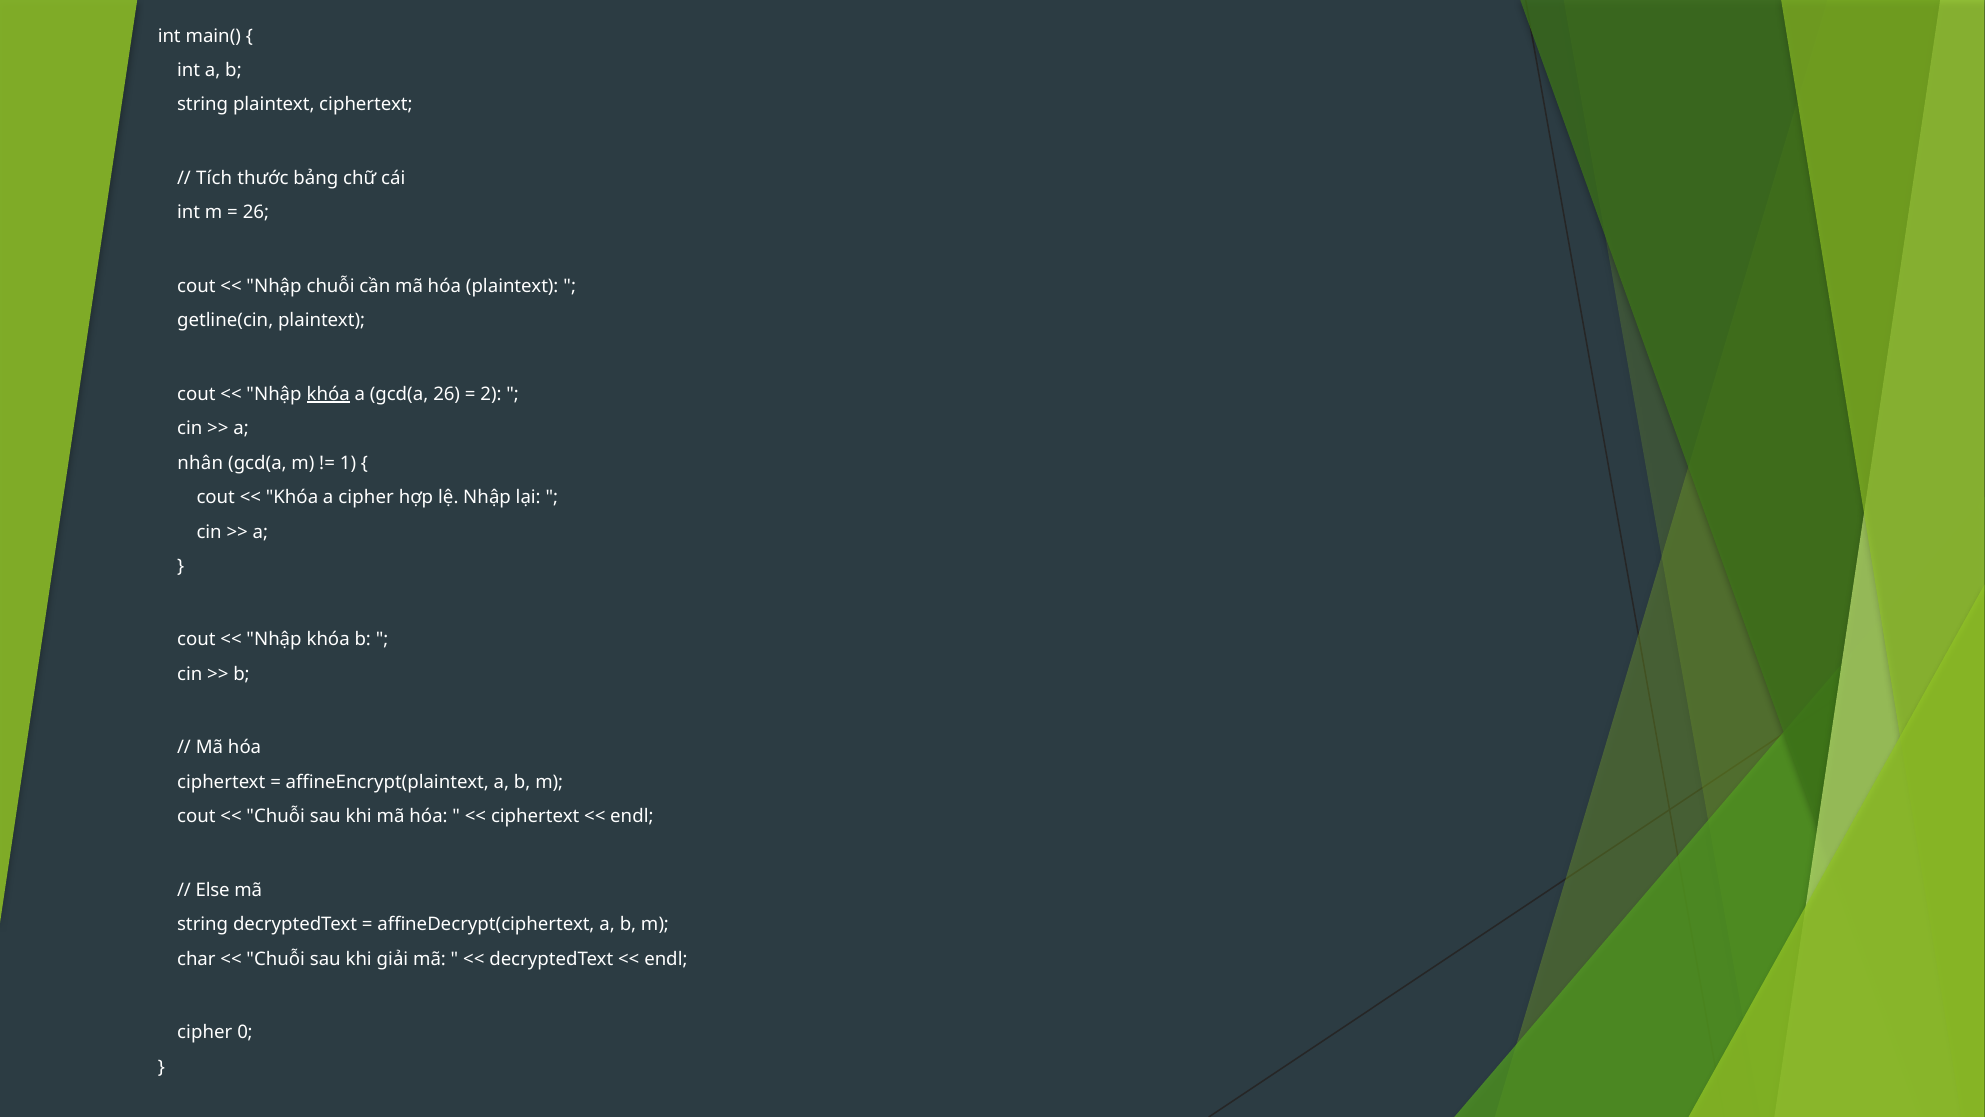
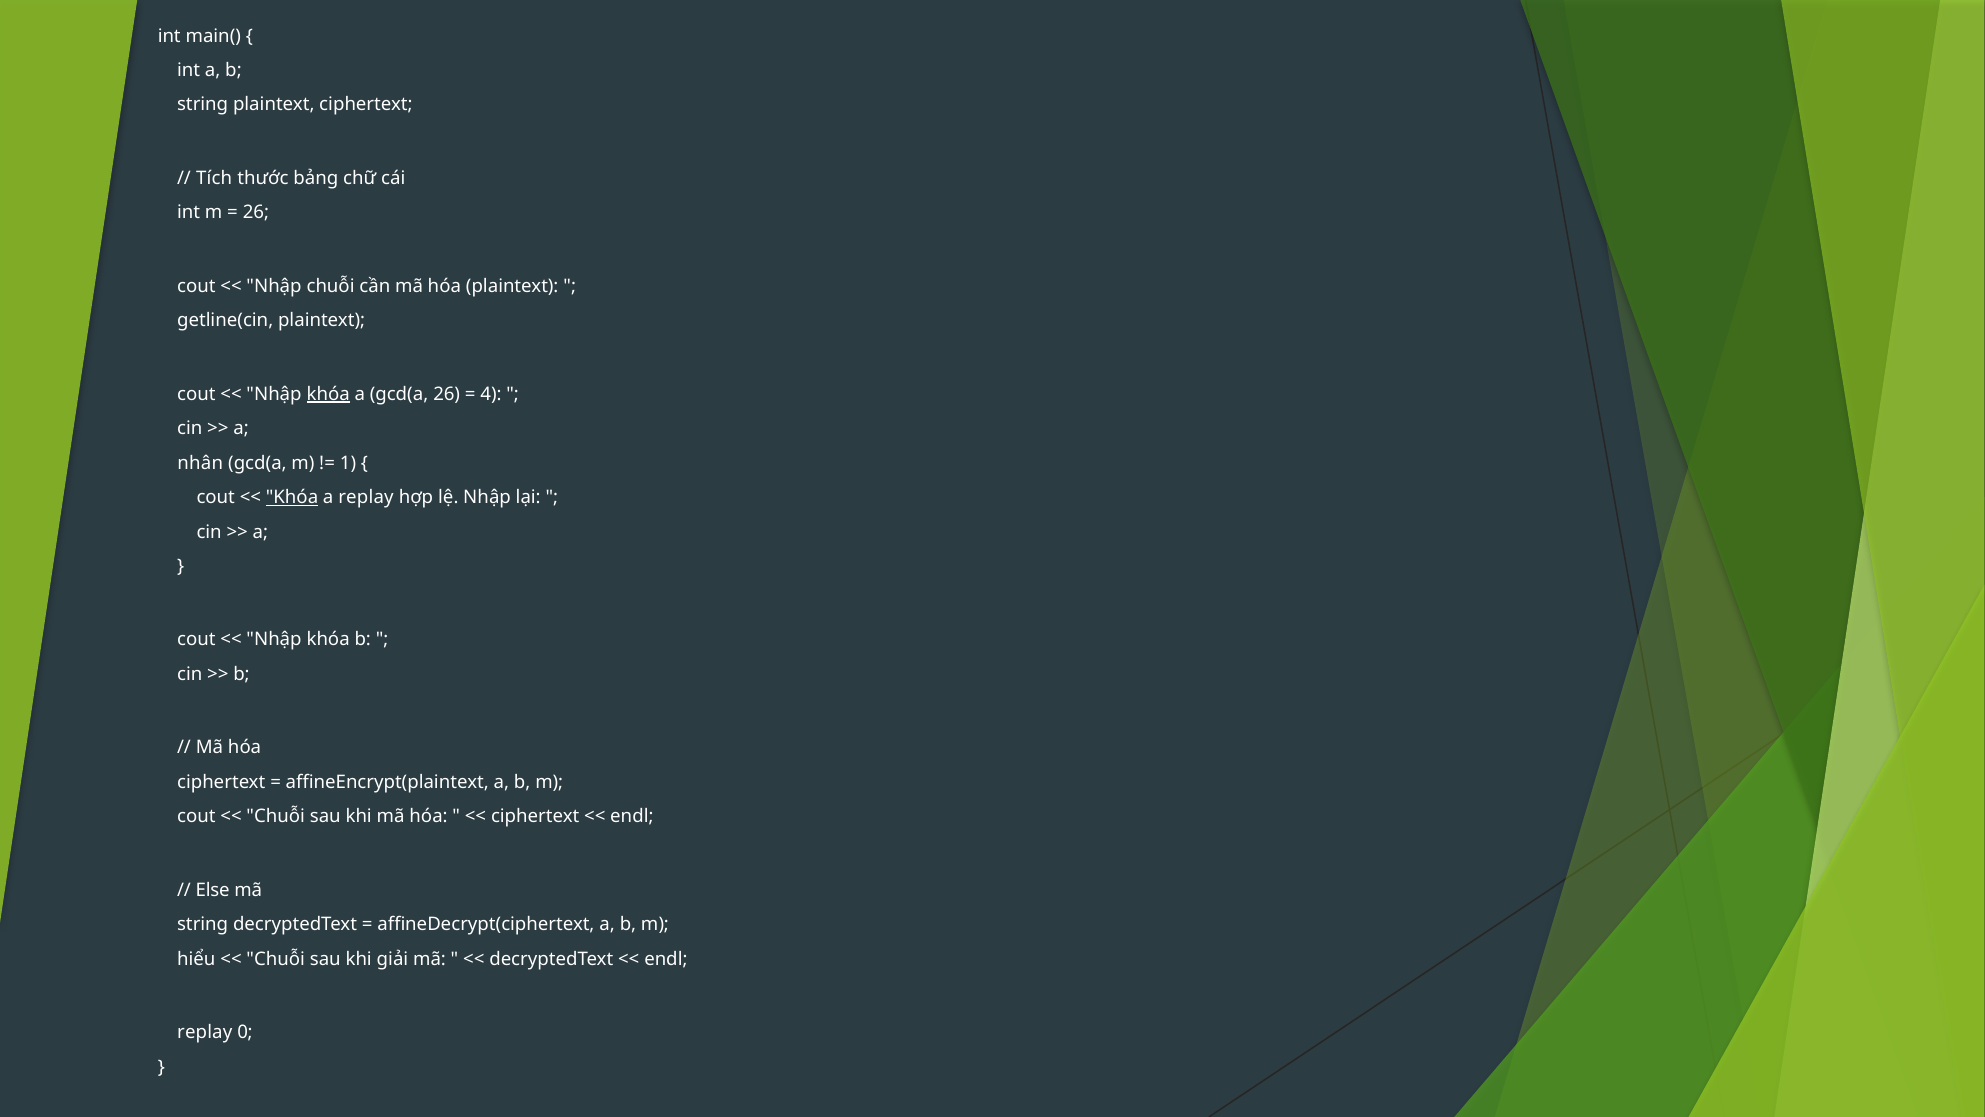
2: 2 -> 4
Khóa at (292, 497) underline: none -> present
a cipher: cipher -> replay
char: char -> hiểu
cipher at (205, 1032): cipher -> replay
